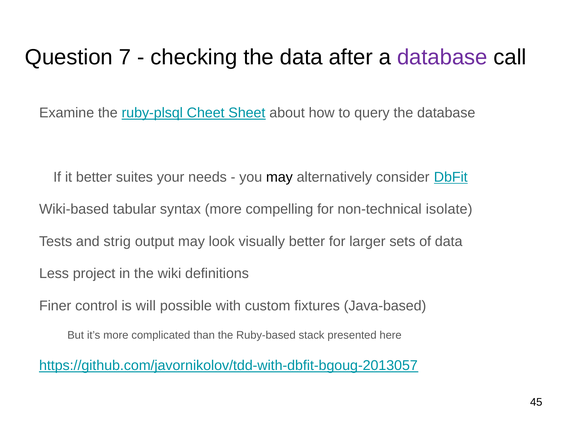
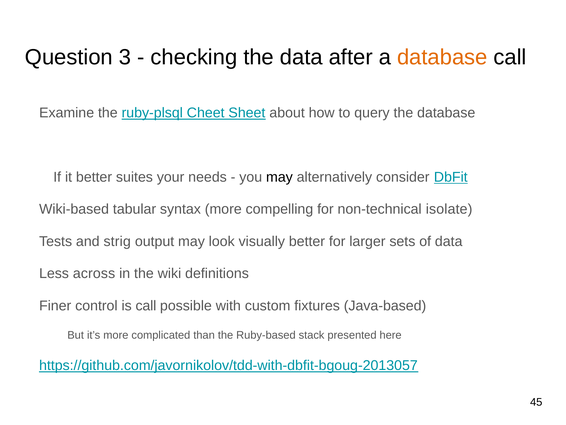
7: 7 -> 3
database at (442, 57) colour: purple -> orange
project: project -> across
is will: will -> call
